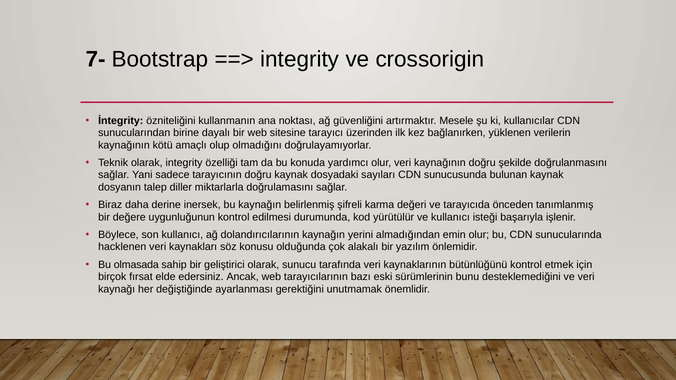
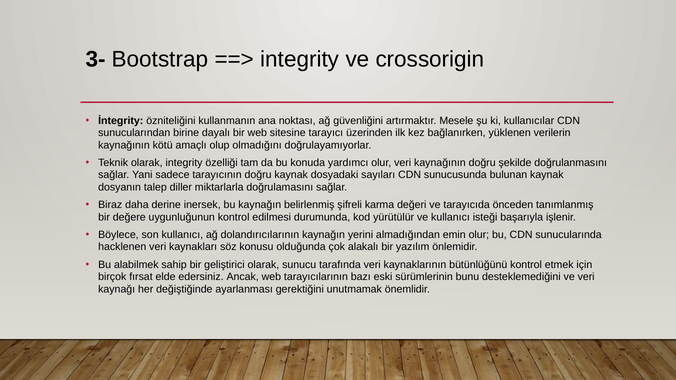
7-: 7- -> 3-
olmasada: olmasada -> alabilmek
